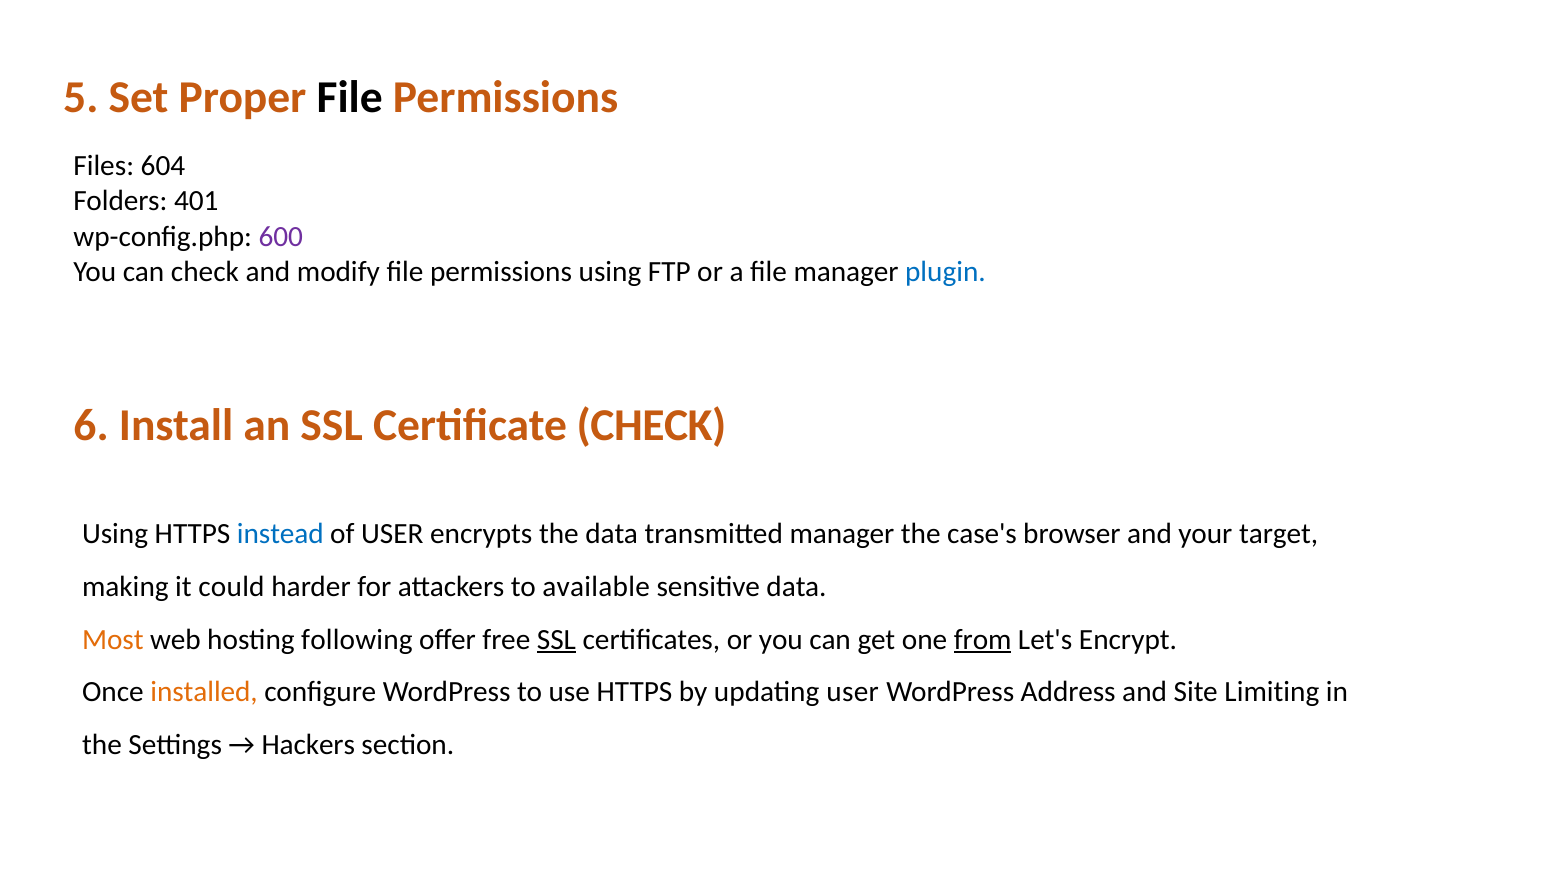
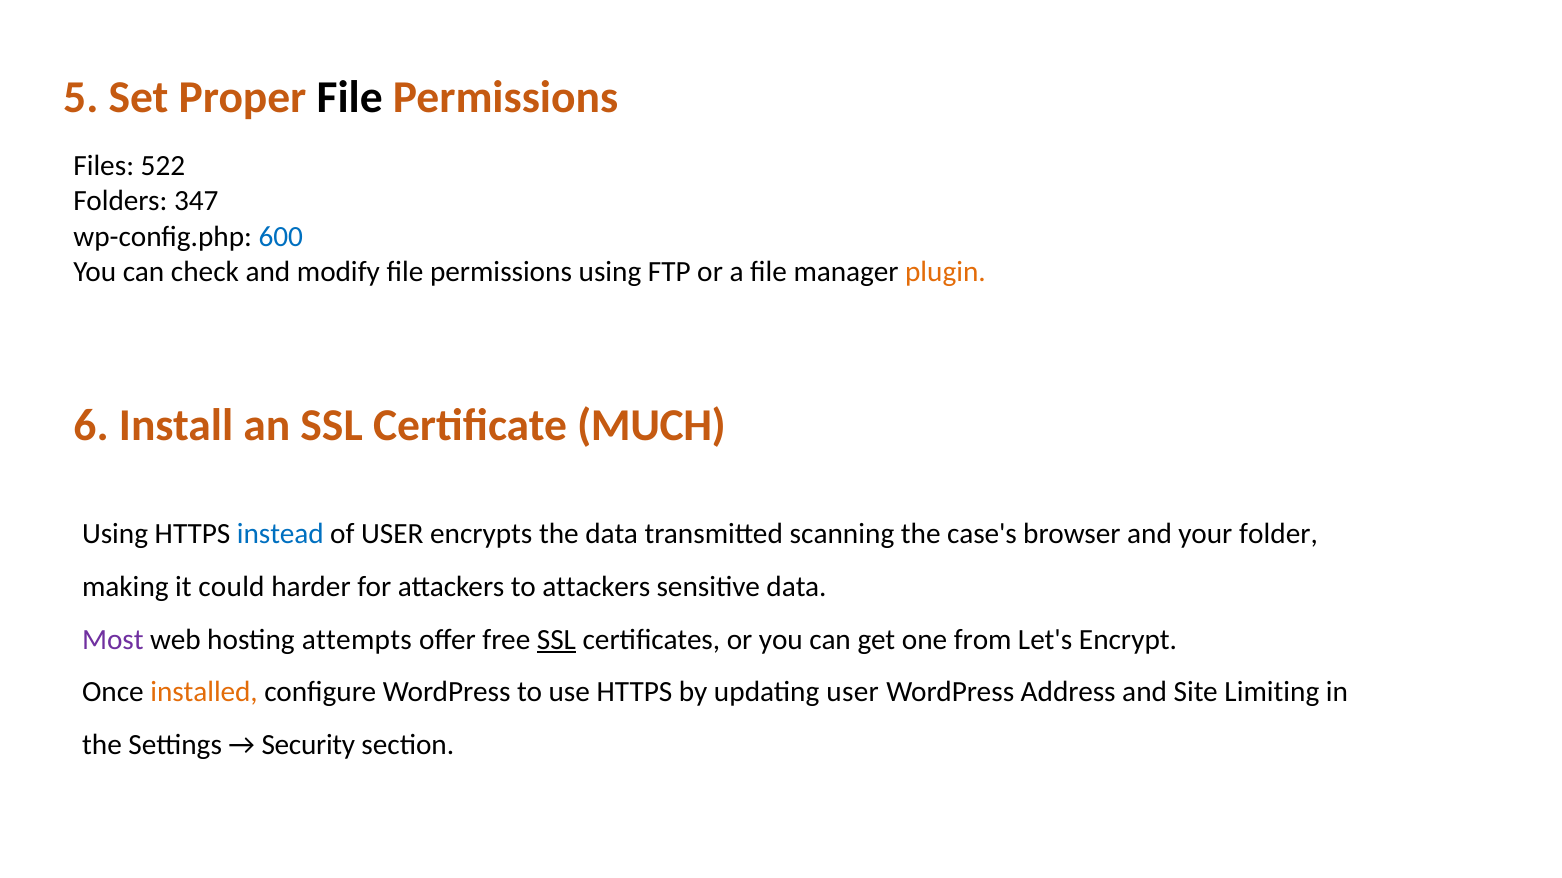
604: 604 -> 522
401: 401 -> 347
600 colour: purple -> blue
plugin colour: blue -> orange
Certificate CHECK: CHECK -> MUCH
transmitted manager: manager -> scanning
target: target -> folder
to available: available -> attackers
Most colour: orange -> purple
following: following -> attempts
from underline: present -> none
Hackers: Hackers -> Security
